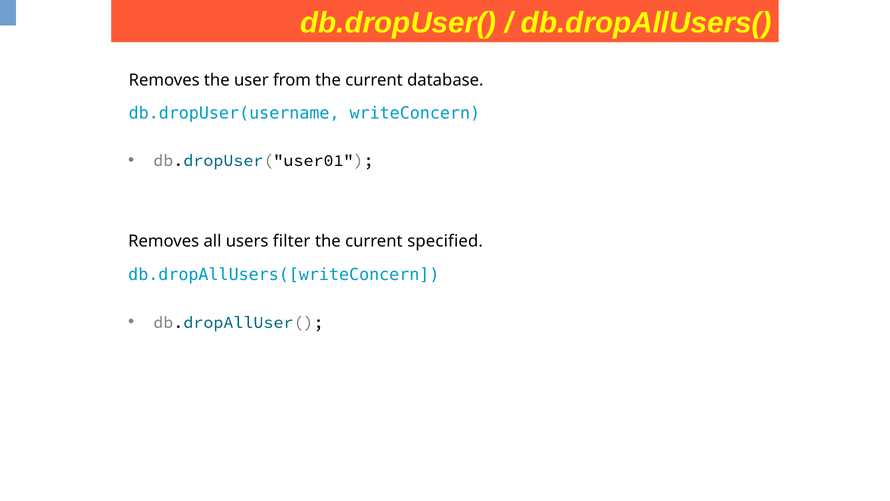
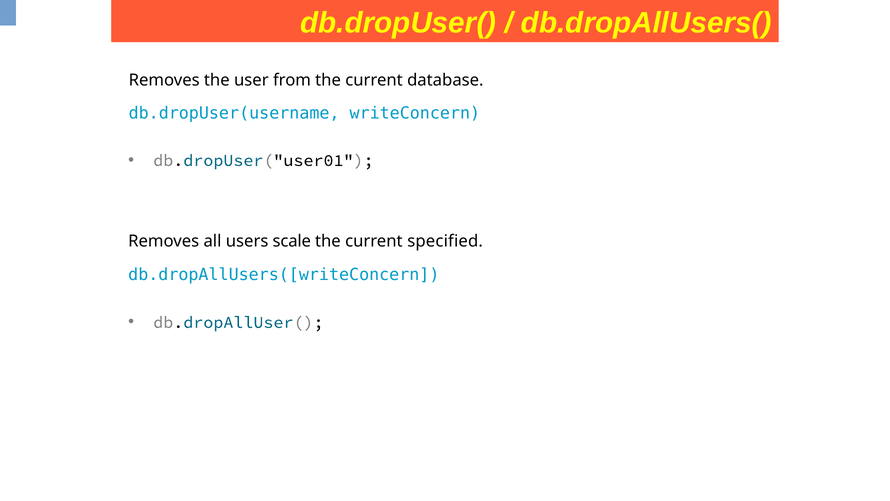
filter: filter -> scale
